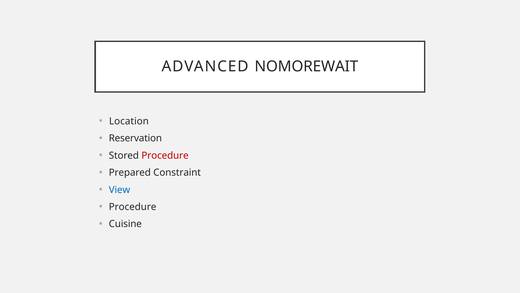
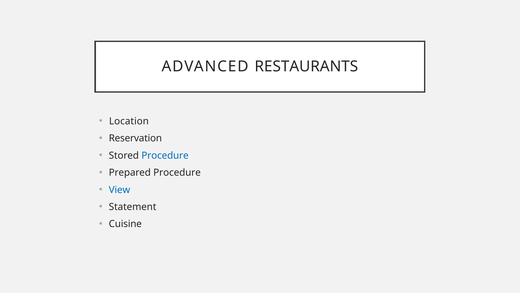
NOMOREWAIT: NOMOREWAIT -> RESTAURANTS
Procedure at (165, 155) colour: red -> blue
Prepared Constraint: Constraint -> Procedure
Procedure at (133, 207): Procedure -> Statement
